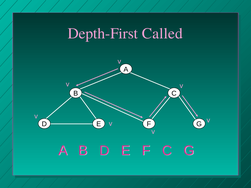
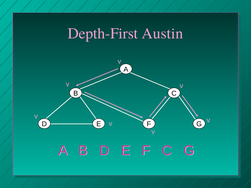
Called: Called -> Austin
